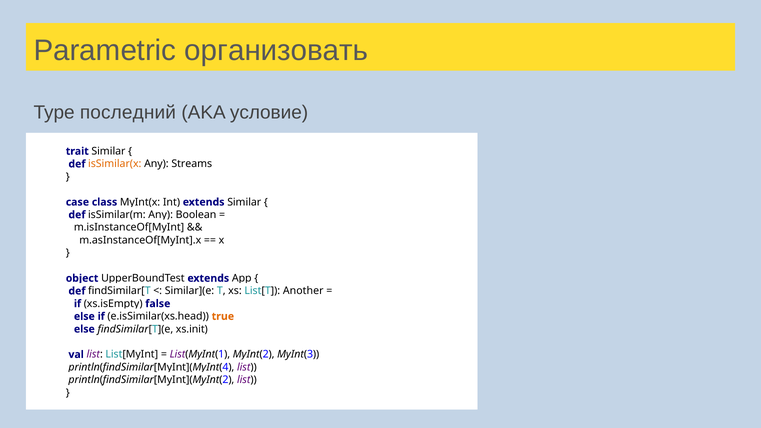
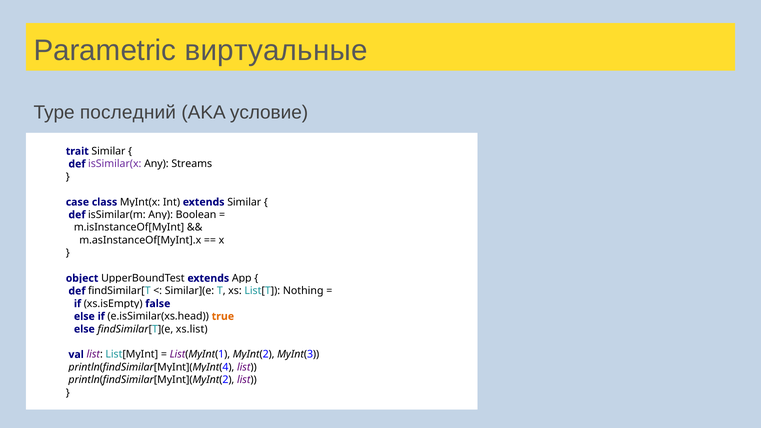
организовать: организовать -> виртуальные
isSimilar(x colour: orange -> purple
Another: Another -> Nothing
xs.init: xs.init -> xs.list
